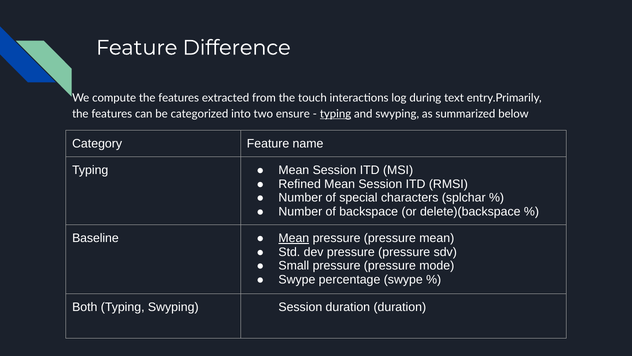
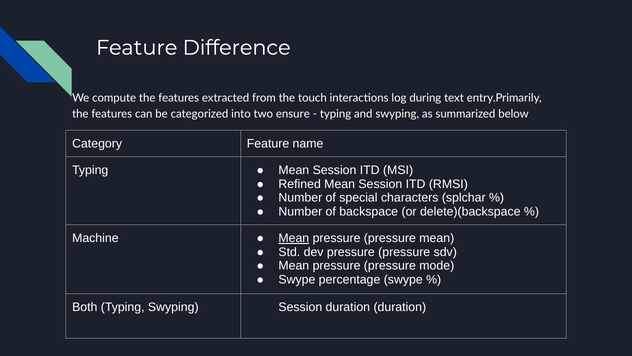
typing at (336, 114) underline: present -> none
Baseline: Baseline -> Machine
Small at (294, 265): Small -> Mean
